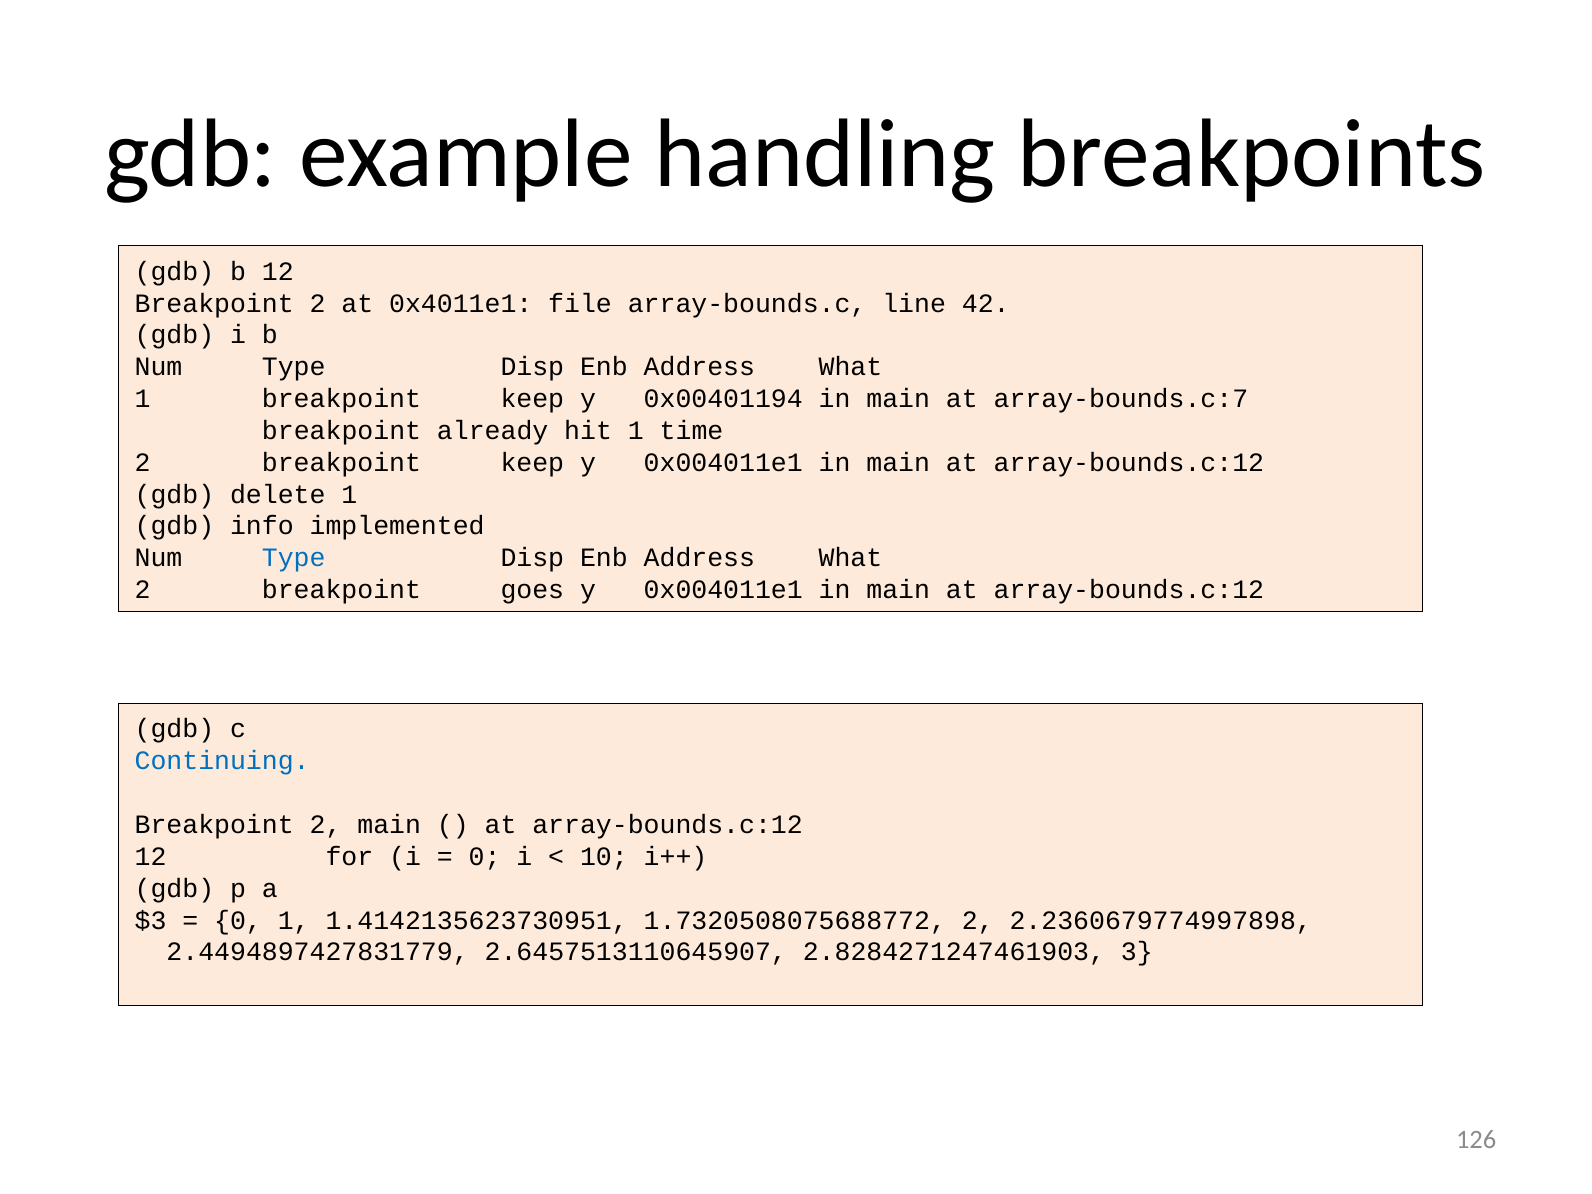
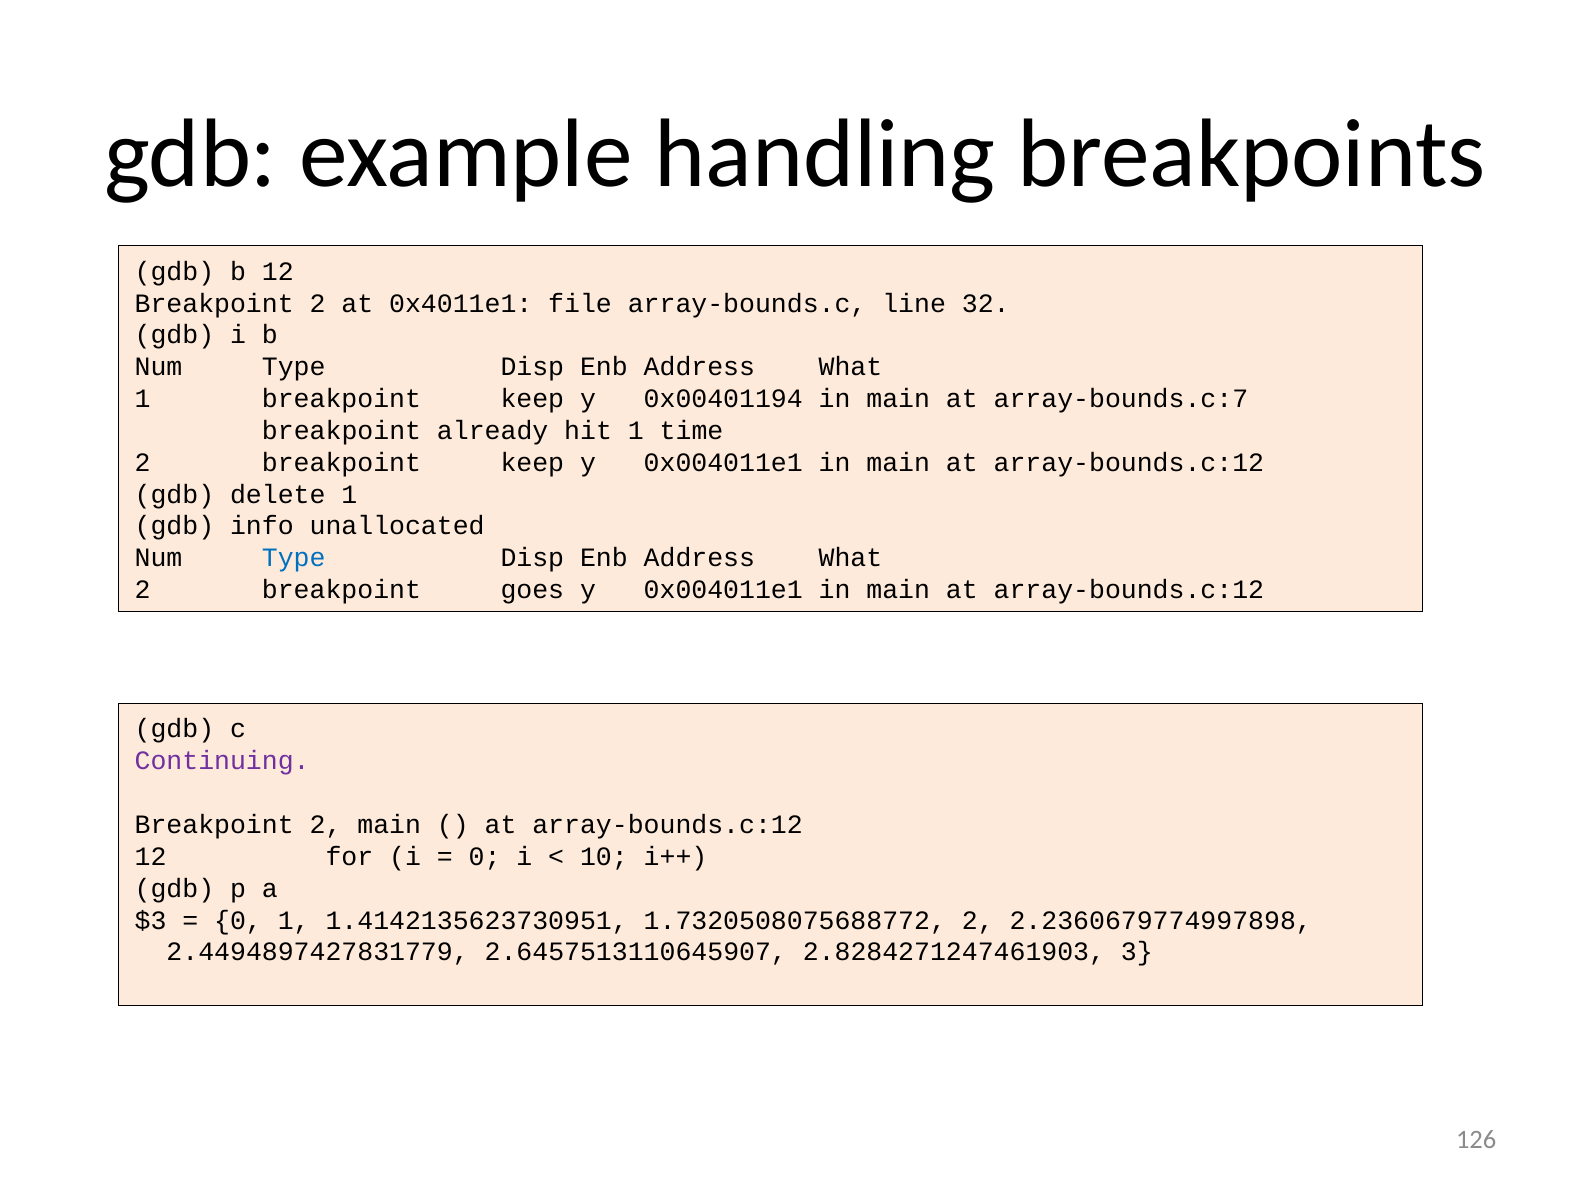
42: 42 -> 32
implemented: implemented -> unallocated
Continuing colour: blue -> purple
